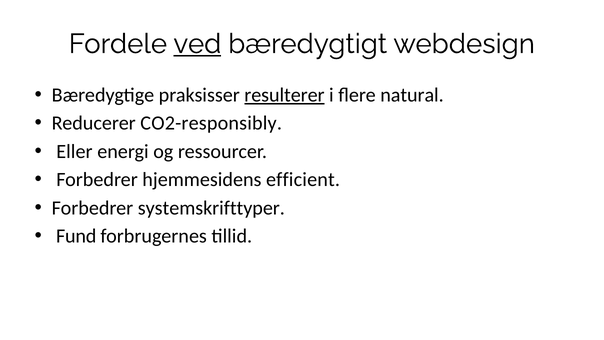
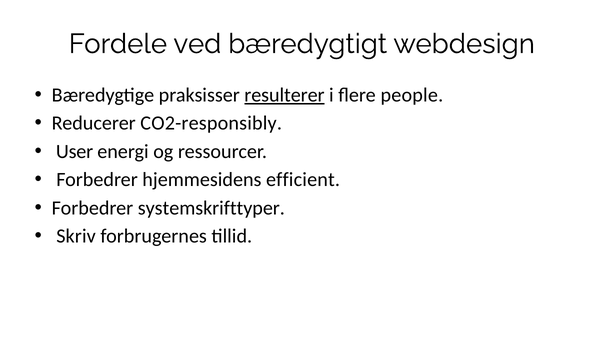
ved underline: present -> none
natural: natural -> people
Eller: Eller -> User
Fund: Fund -> Skriv
